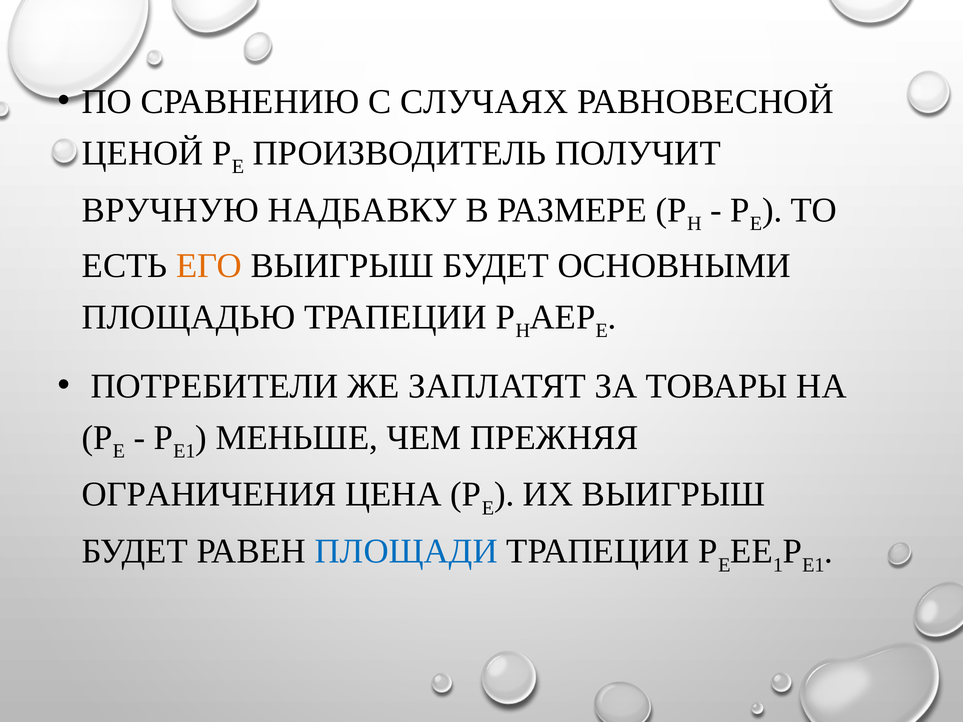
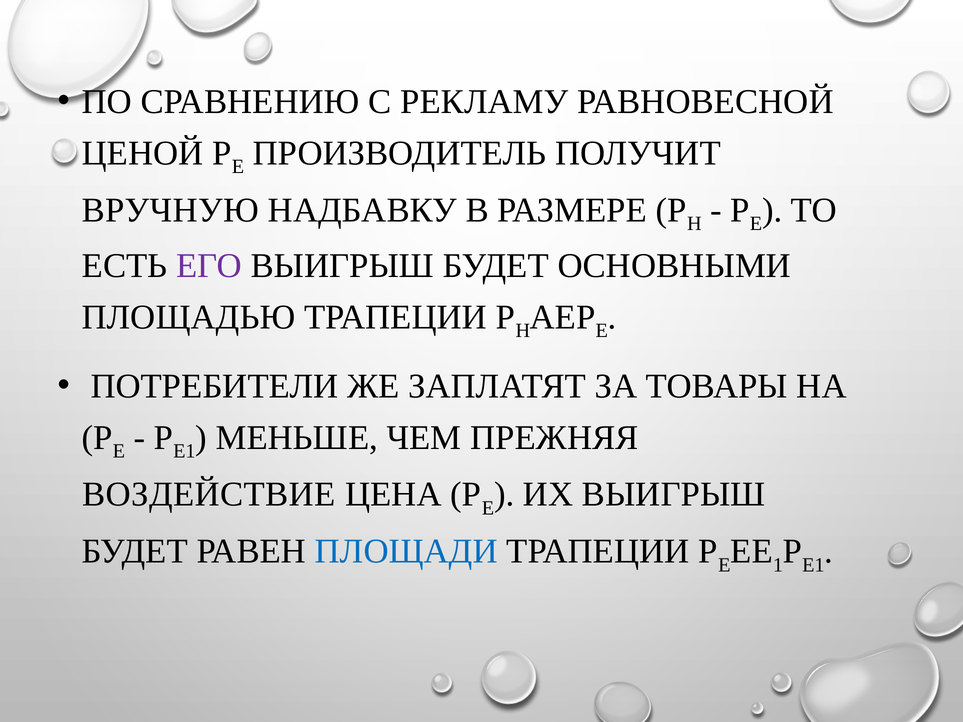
СЛУЧАЯХ: СЛУЧАЯХ -> РЕКЛАМУ
ЕГО colour: orange -> purple
ОГРАНИЧЕНИЯ: ОГРАНИЧЕНИЯ -> ВОЗДЕЙСТВИЕ
